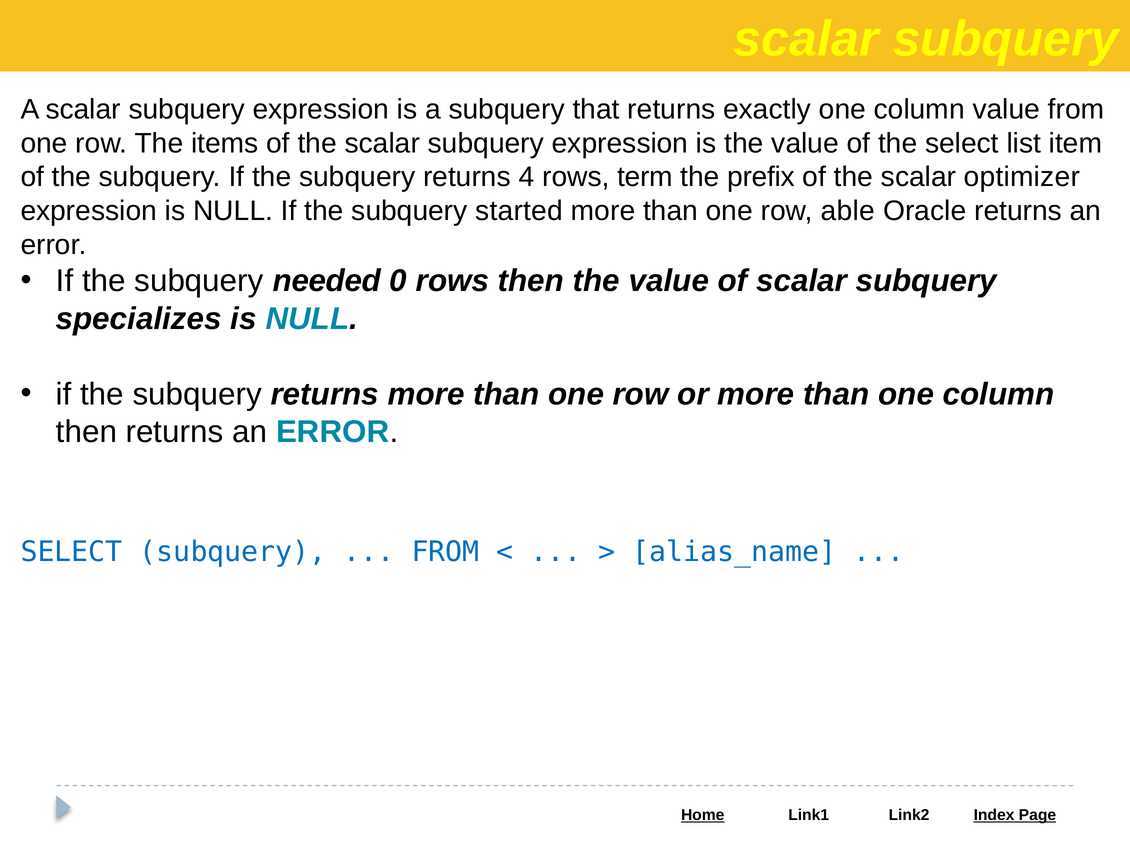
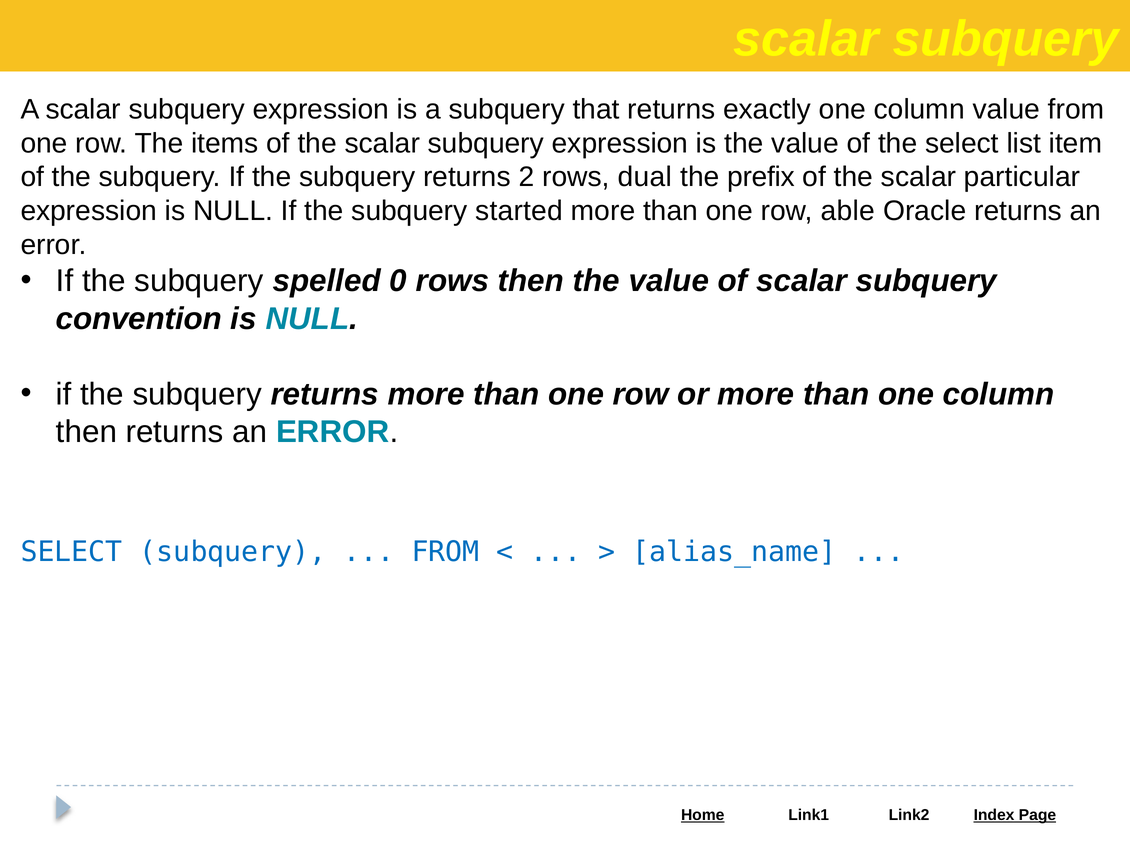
4: 4 -> 2
term: term -> dual
optimizer: optimizer -> particular
needed: needed -> spelled
specializes: specializes -> convention
